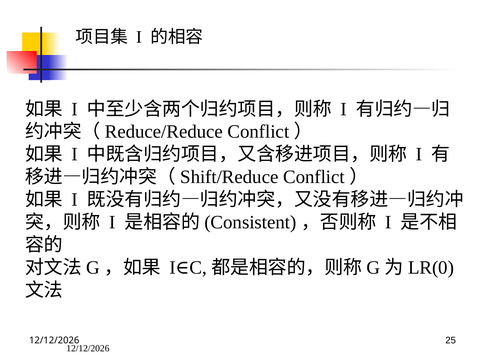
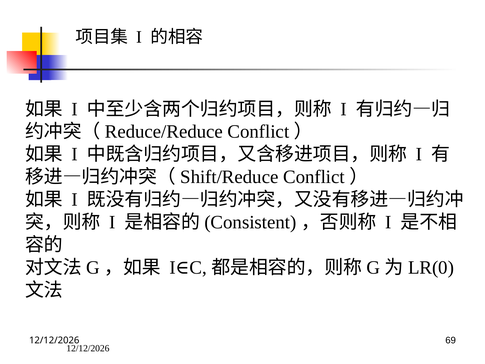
25: 25 -> 69
